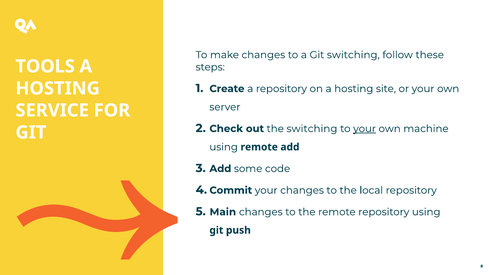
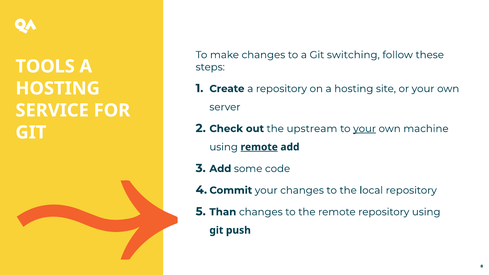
the switching: switching -> upstream
remote at (259, 147) underline: none -> present
Main: Main -> Than
